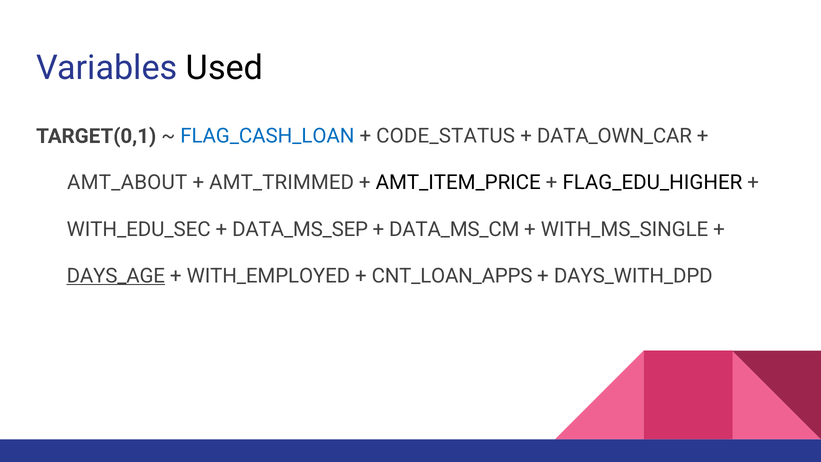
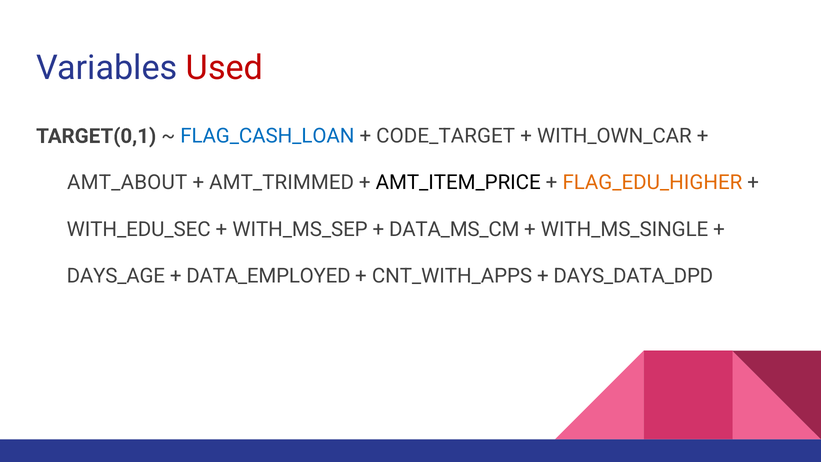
Used colour: black -> red
CODE_STATUS: CODE_STATUS -> CODE_TARGET
DATA_OWN_CAR: DATA_OWN_CAR -> WITH_OWN_CAR
FLAG_EDU_HIGHER colour: black -> orange
DATA_MS_SEP: DATA_MS_SEP -> WITH_MS_SEP
DAYS_AGE underline: present -> none
WITH_EMPLOYED: WITH_EMPLOYED -> DATA_EMPLOYED
CNT_LOAN_APPS: CNT_LOAN_APPS -> CNT_WITH_APPS
DAYS_WITH_DPD: DAYS_WITH_DPD -> DAYS_DATA_DPD
